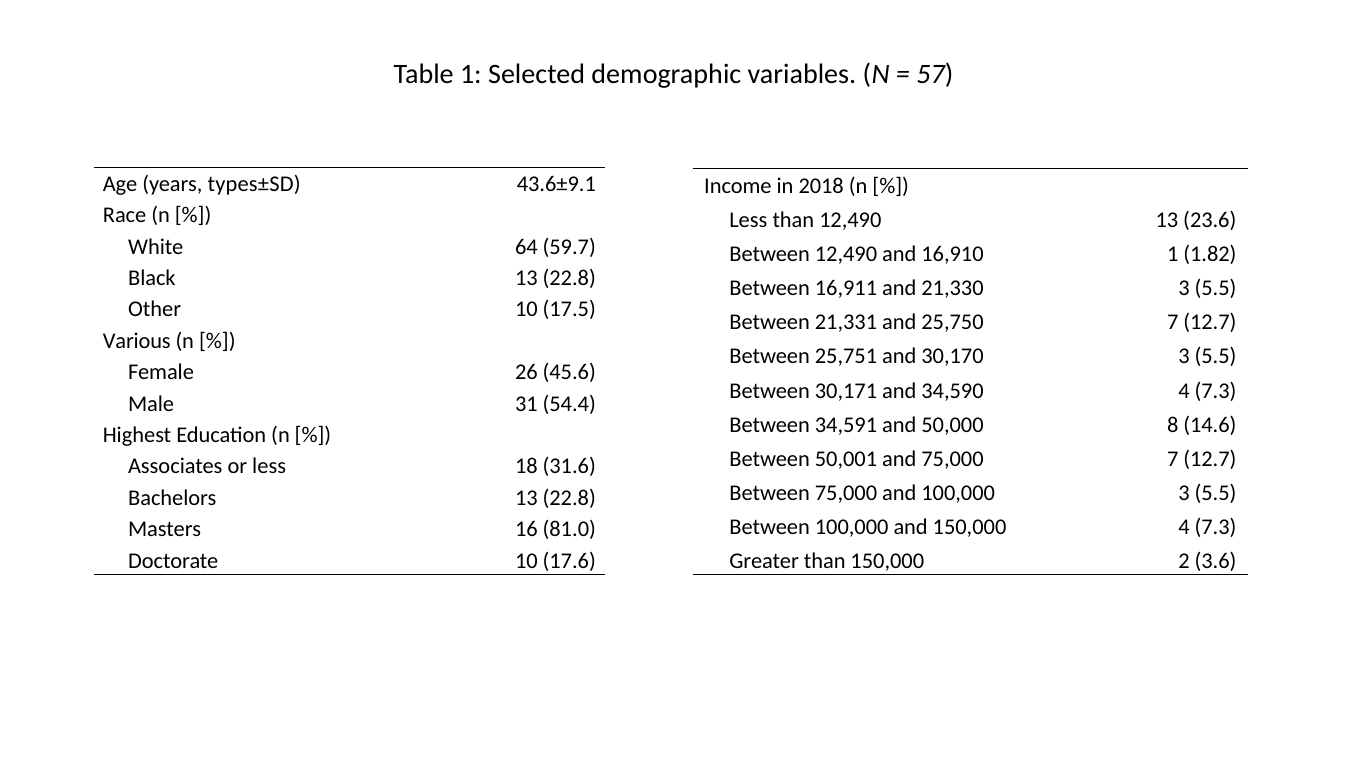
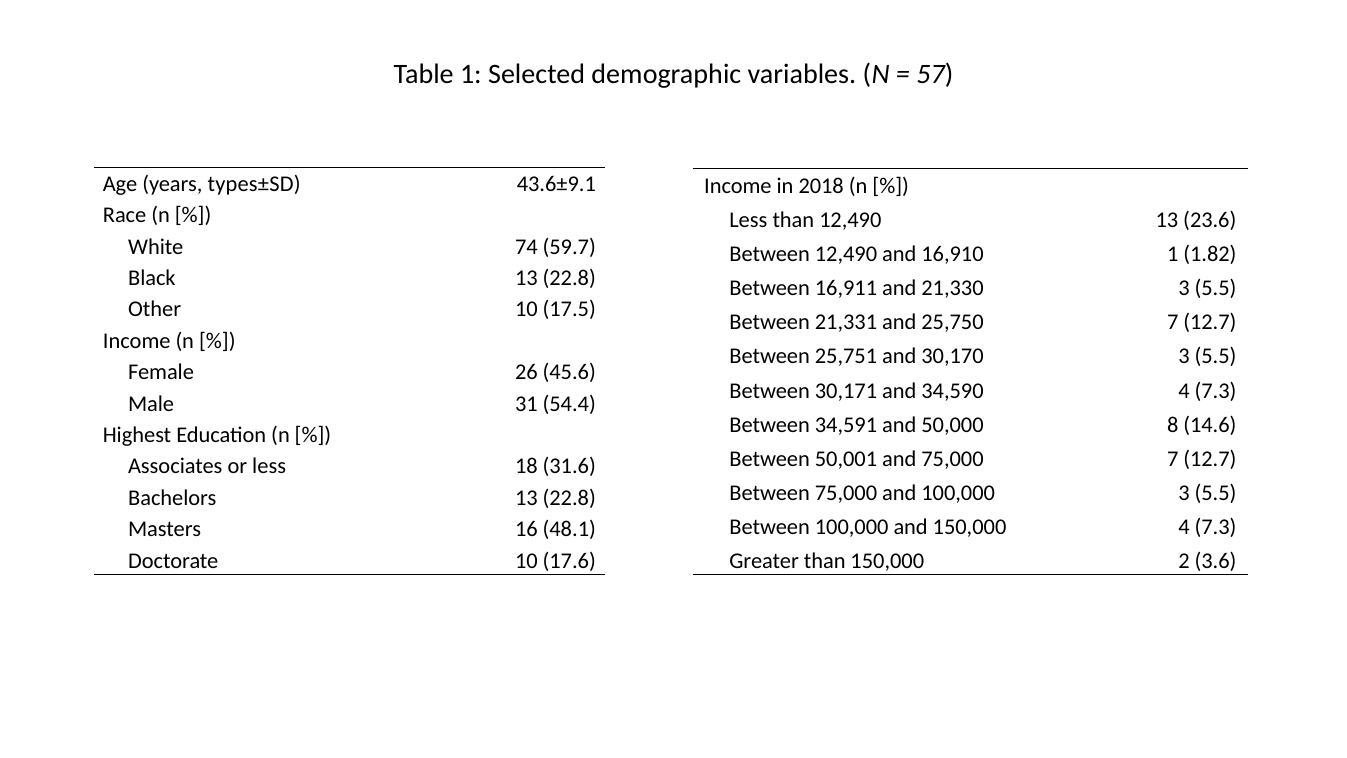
64: 64 -> 74
Various at (137, 341): Various -> Income
81.0: 81.0 -> 48.1
